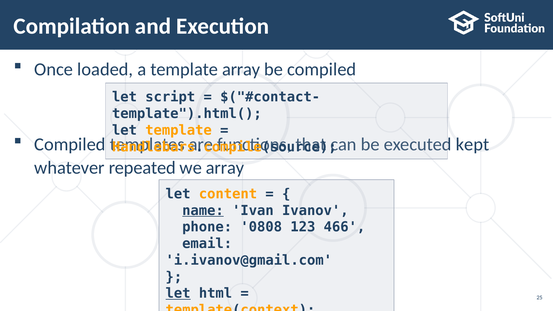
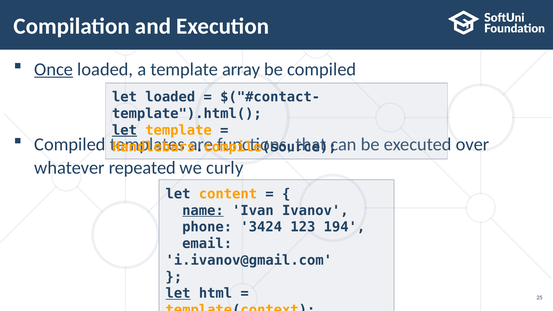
Once underline: none -> present
let script: script -> loaded
let at (124, 130) underline: none -> present
kept: kept -> over
we array: array -> curly
0808: 0808 -> 3424
466: 466 -> 194
